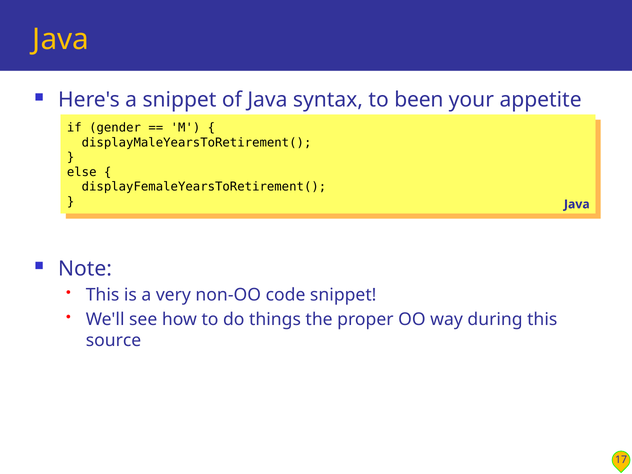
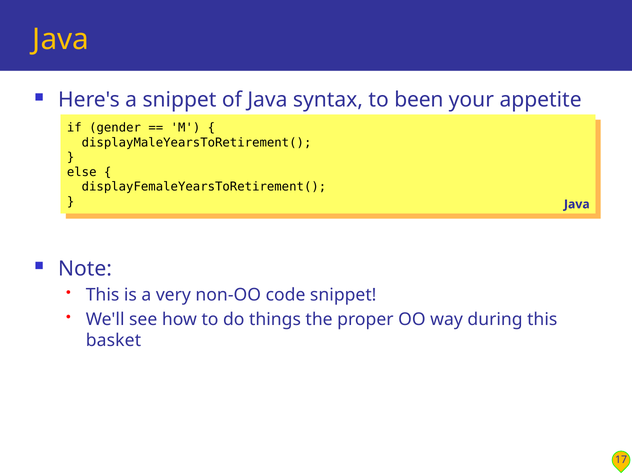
source: source -> basket
